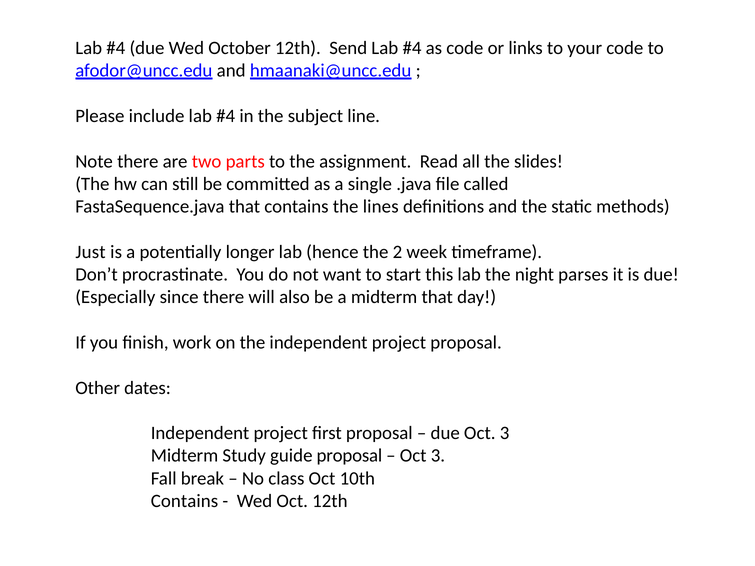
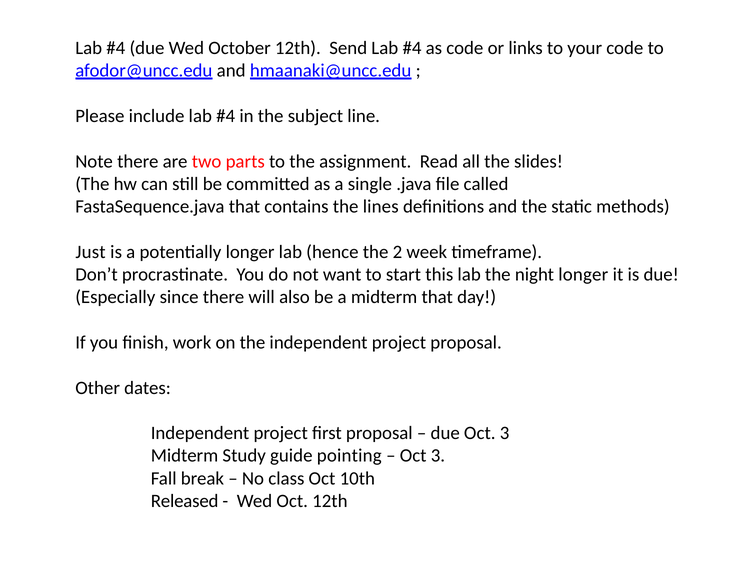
night parses: parses -> longer
guide proposal: proposal -> pointing
Contains at (185, 501): Contains -> Released
